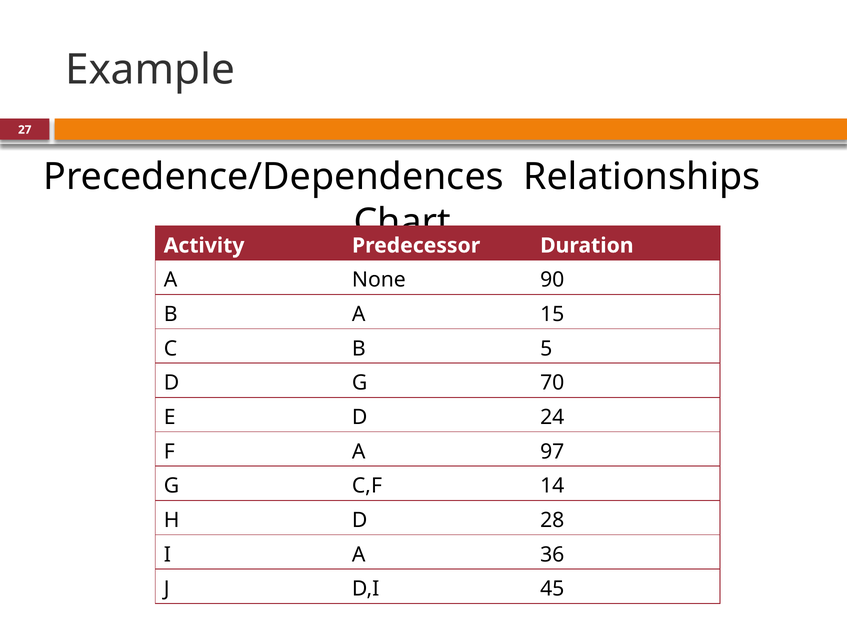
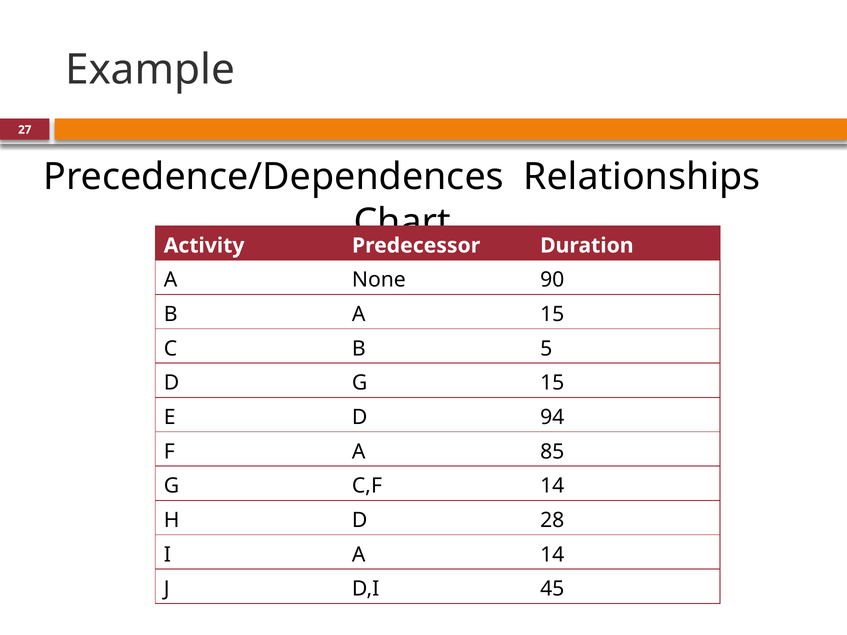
G 70: 70 -> 15
24: 24 -> 94
97: 97 -> 85
A 36: 36 -> 14
